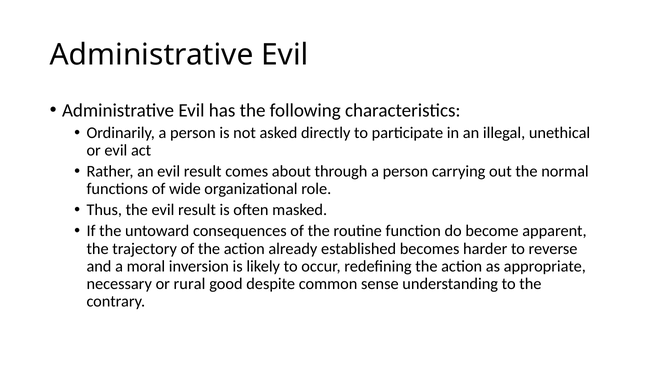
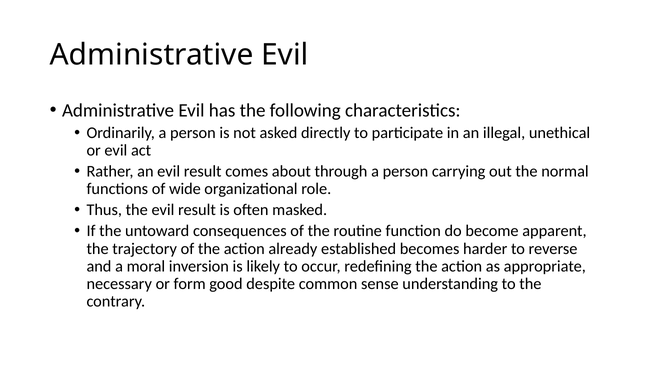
rural: rural -> form
